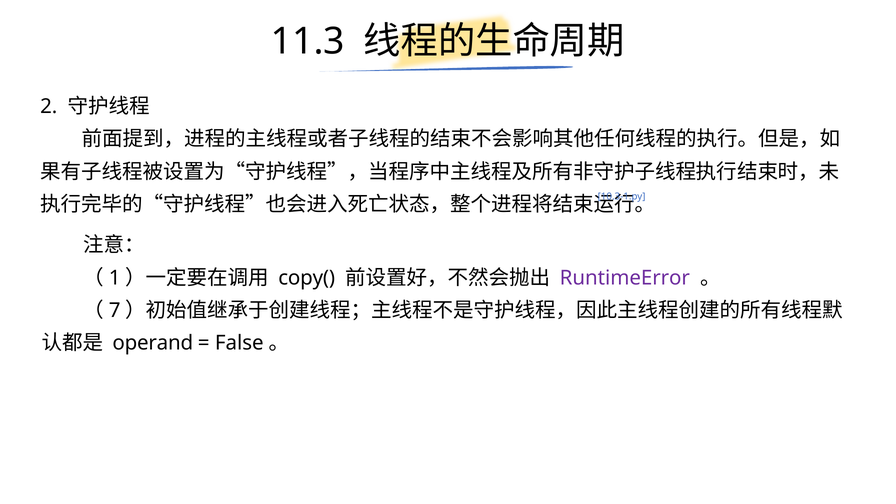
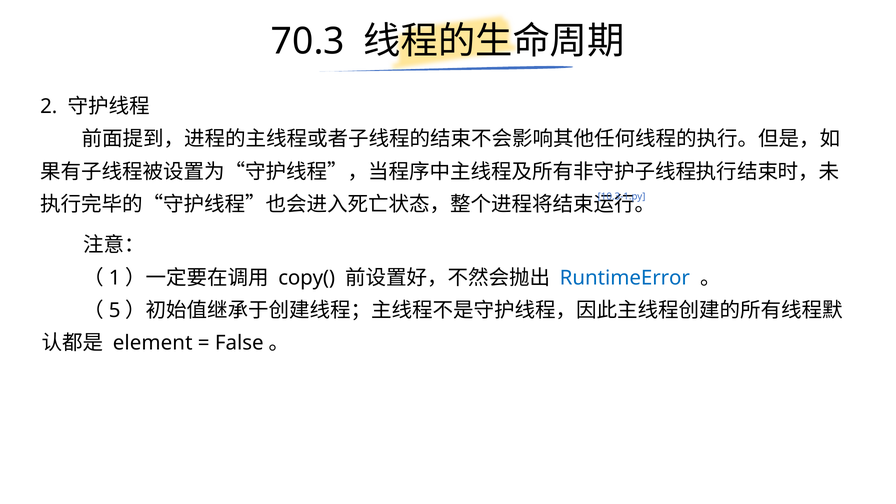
11.3: 11.3 -> 70.3
RuntimeError colour: purple -> blue
7: 7 -> 5
operand: operand -> element
